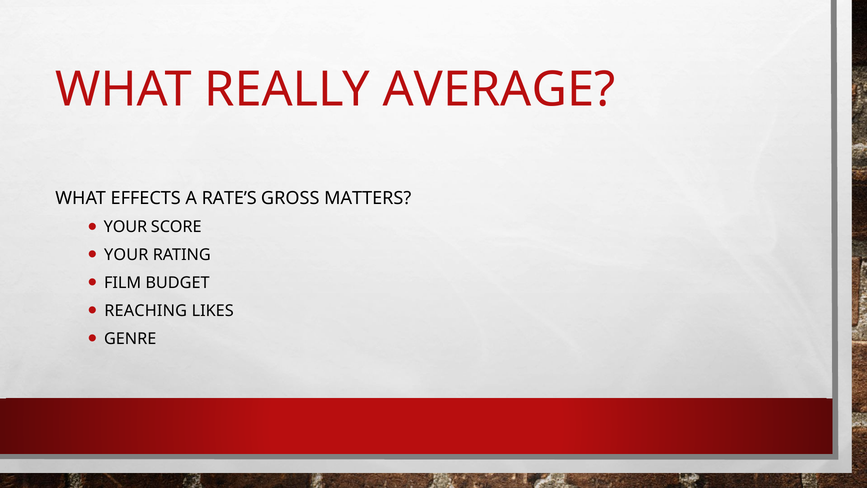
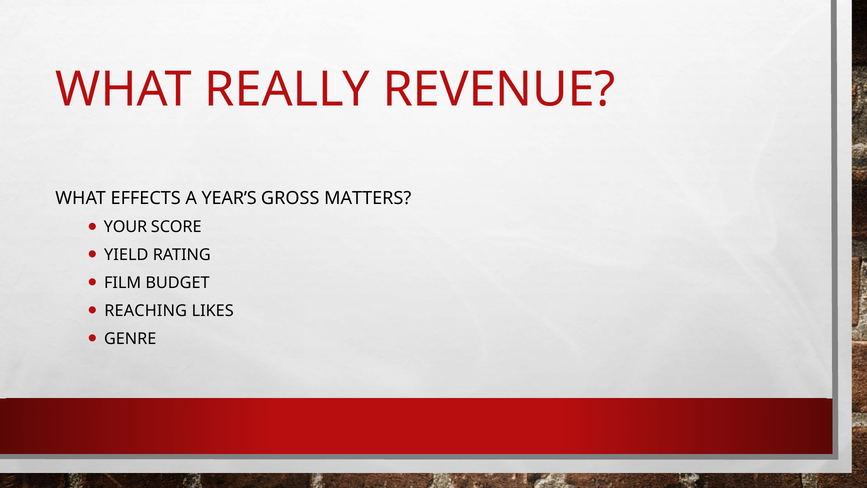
AVERAGE: AVERAGE -> REVENUE
RATE’S: RATE’S -> YEAR’S
YOUR at (126, 255): YOUR -> YIELD
